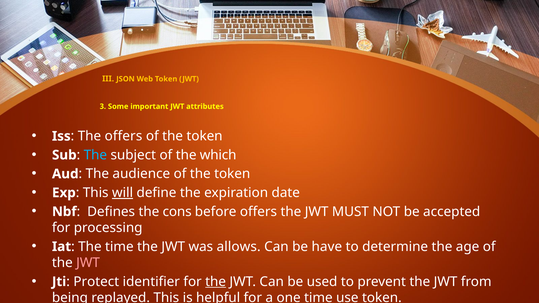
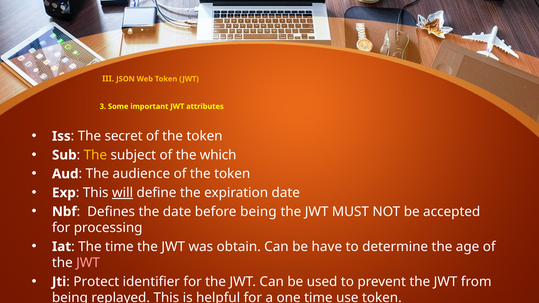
The offers: offers -> secret
The at (95, 155) colour: light blue -> yellow
the cons: cons -> date
before offers: offers -> being
allows: allows -> obtain
the at (216, 282) underline: present -> none
